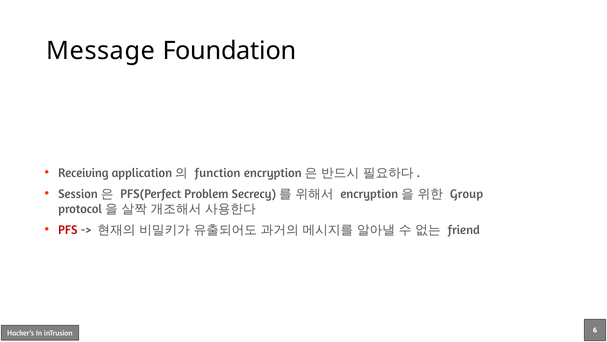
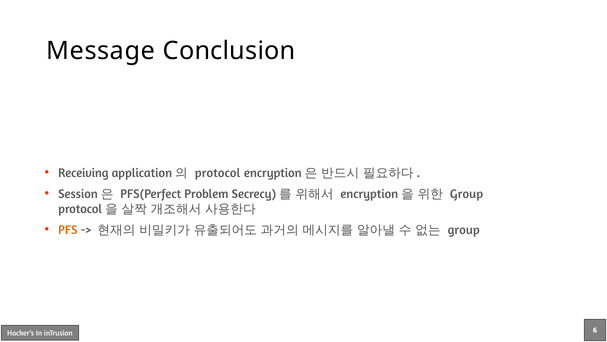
Foundation: Foundation -> Conclusion
function: function -> protocol
PFS colour: red -> orange
friend at (464, 230): friend -> group
